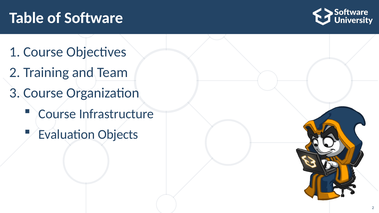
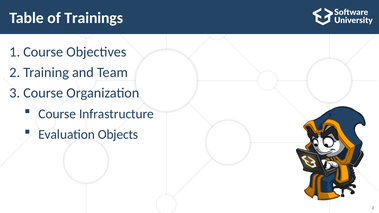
Software: Software -> Trainings
